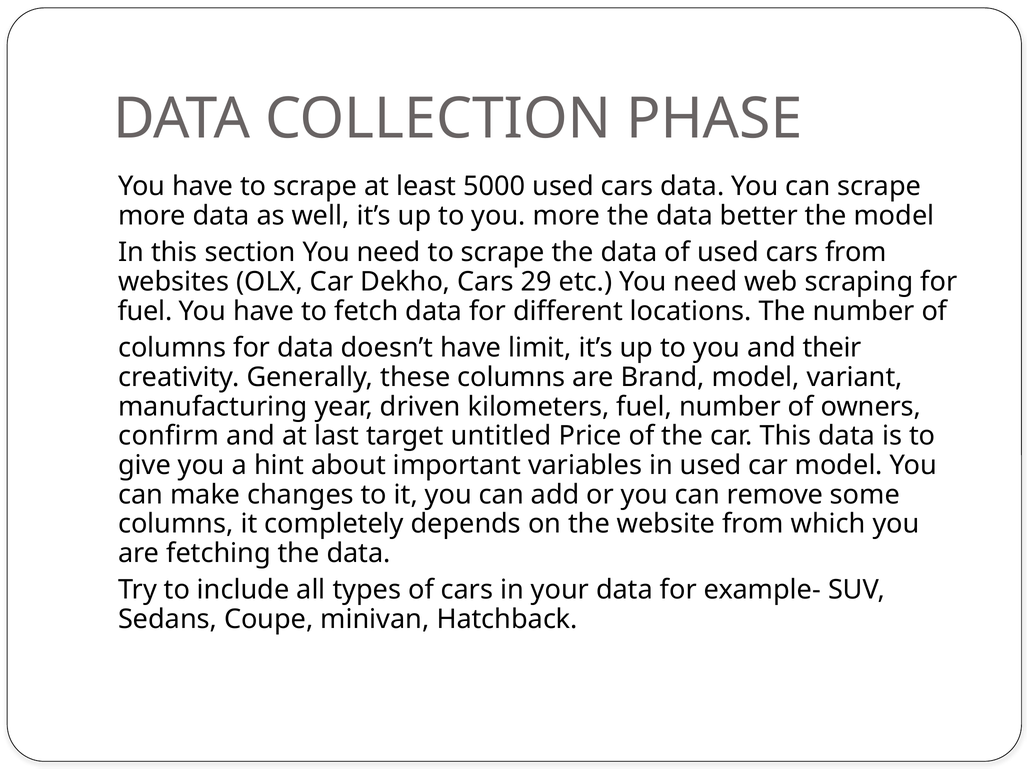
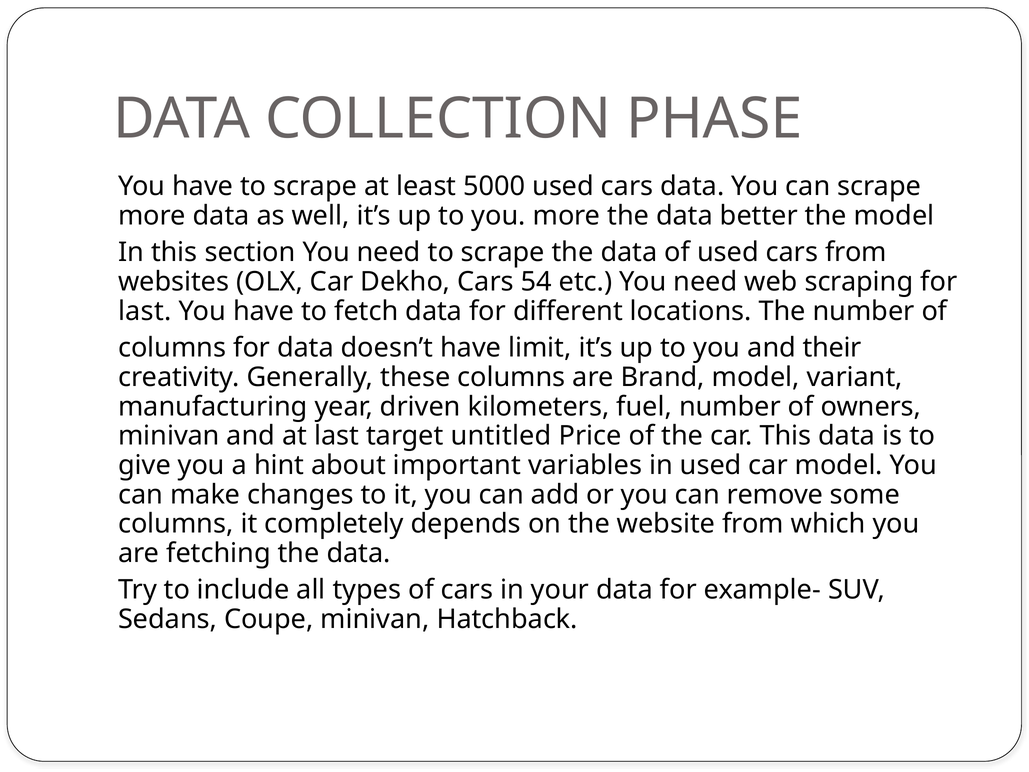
29: 29 -> 54
fuel at (145, 311): fuel -> last
confirm at (169, 436): confirm -> minivan
